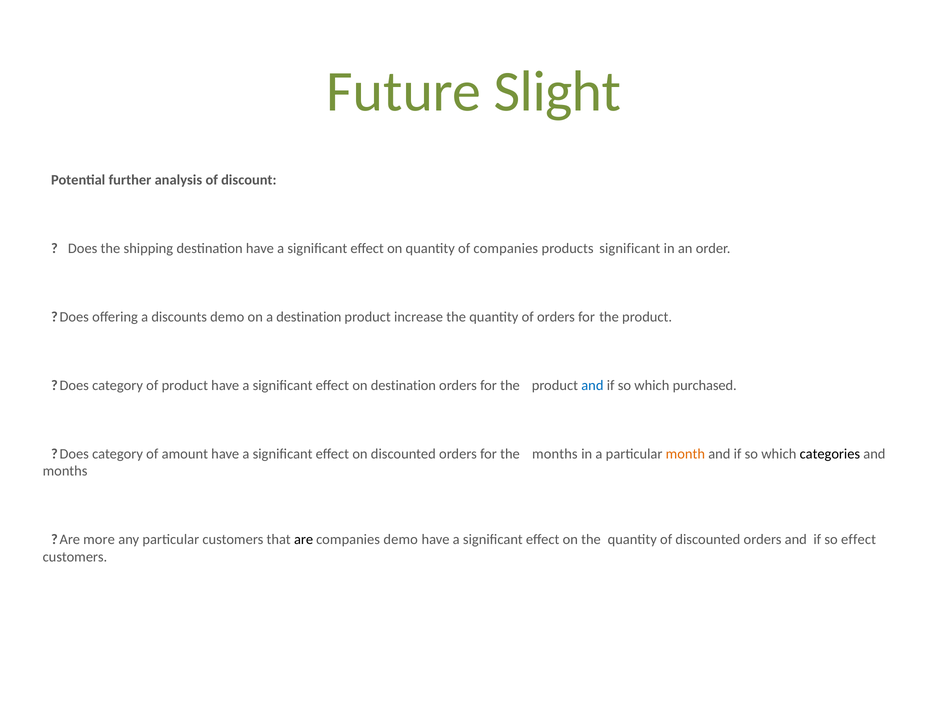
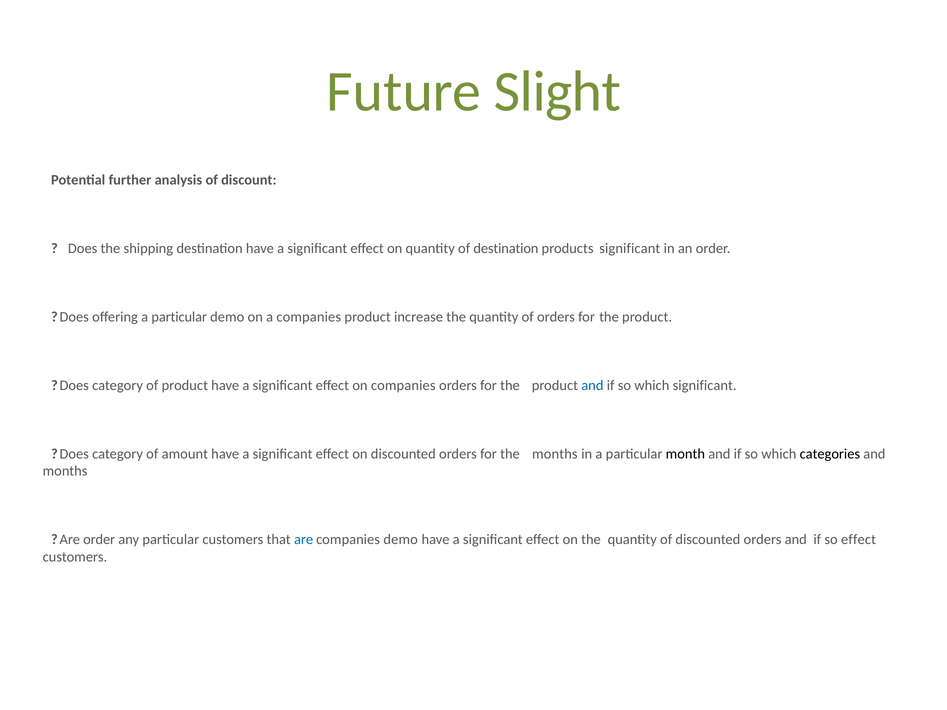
of companies: companies -> destination
offering a discounts: discounts -> particular
a destination: destination -> companies
on destination: destination -> companies
which purchased: purchased -> significant
month colour: orange -> black
more at (99, 540): more -> order
are colour: black -> blue
